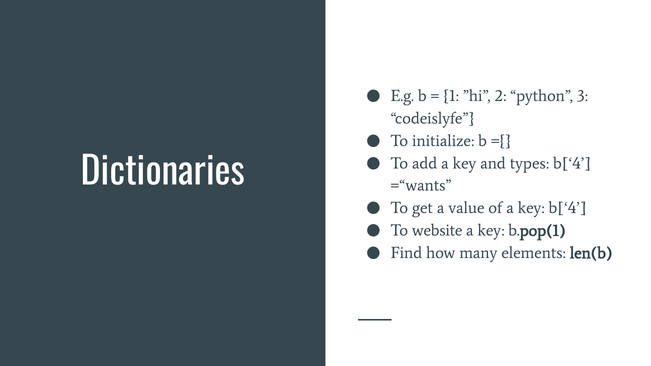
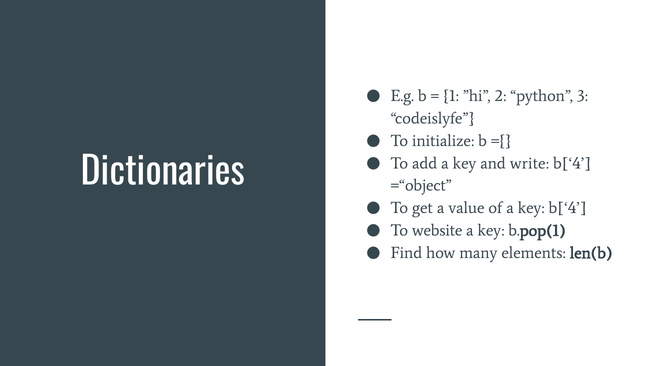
types: types -> write
=“wants: =“wants -> =“object
